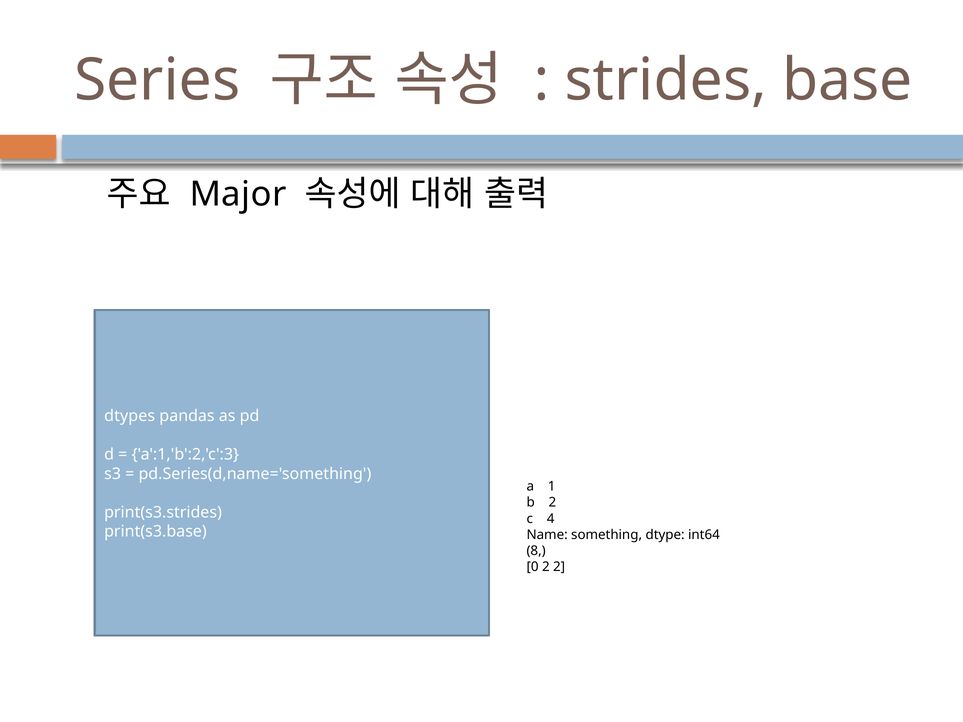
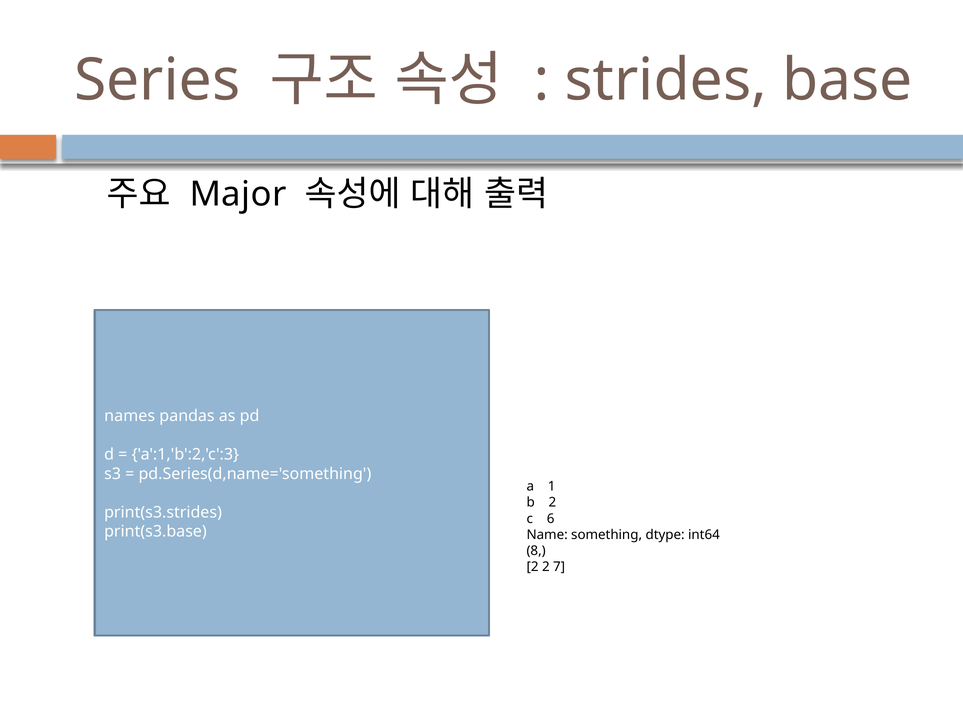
dtypes: dtypes -> names
4: 4 -> 6
0 at (533, 567): 0 -> 2
2 2: 2 -> 7
